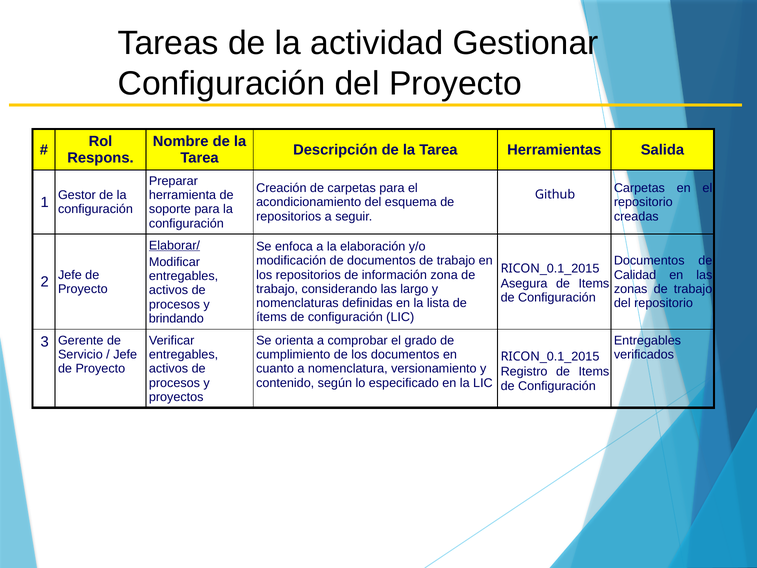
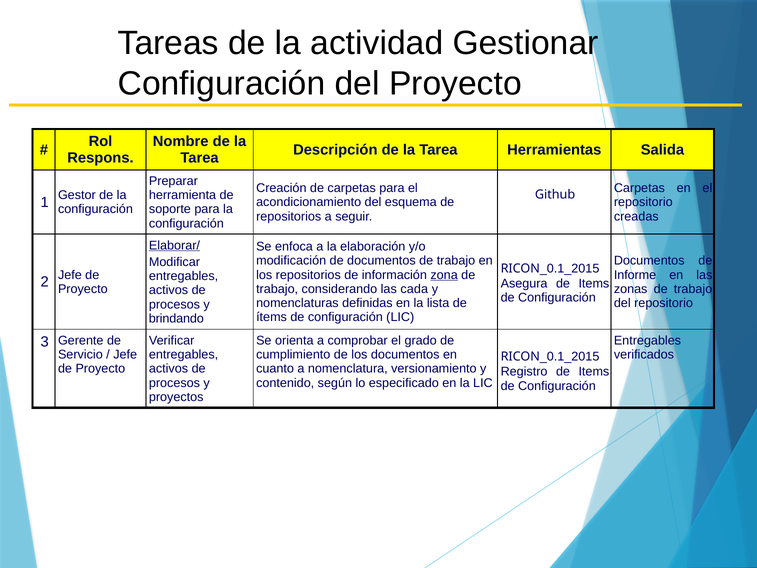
zona underline: none -> present
Calidad: Calidad -> Informe
largo: largo -> cada
